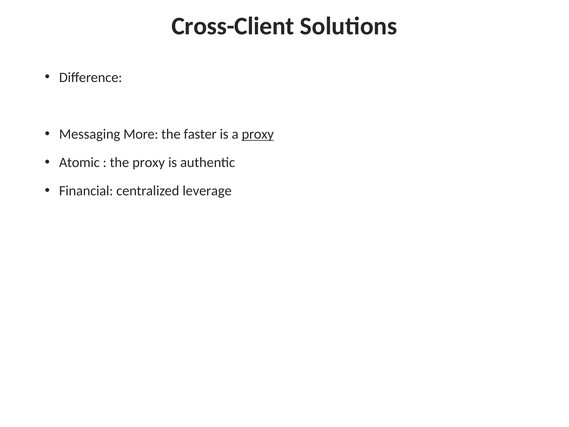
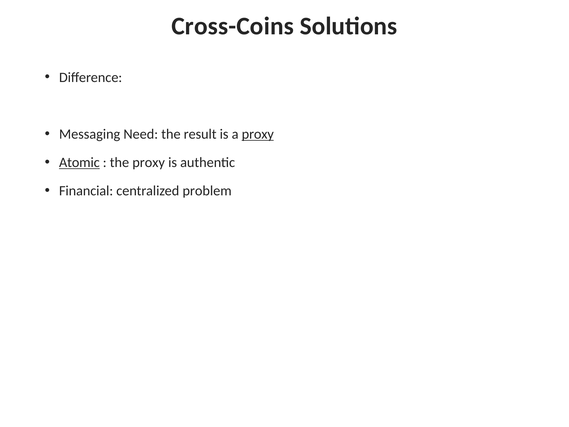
Cross-Client: Cross-Client -> Cross-Coins
More: More -> Need
faster: faster -> result
Atomic underline: none -> present
leverage: leverage -> problem
